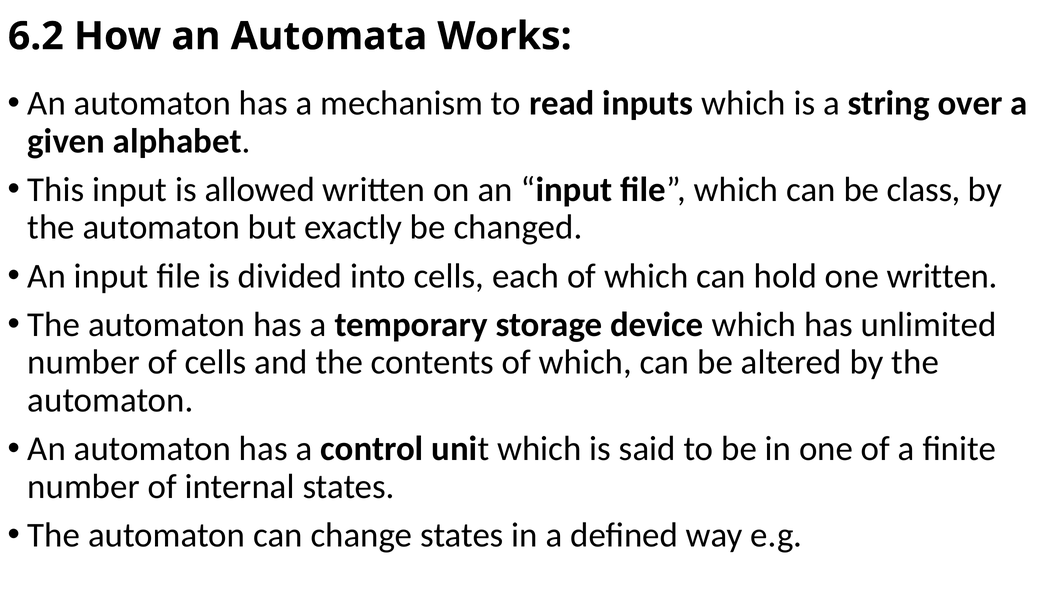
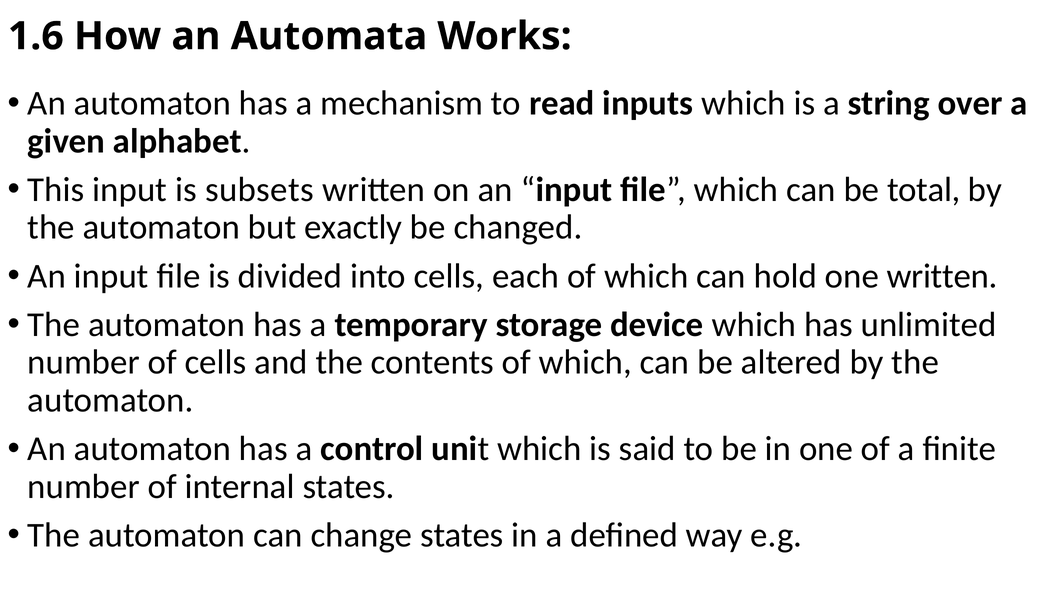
6.2: 6.2 -> 1.6
allowed: allowed -> subsets
class: class -> total
